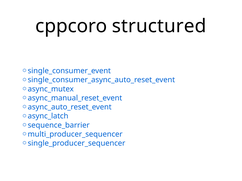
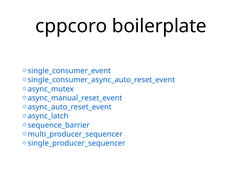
structured: structured -> boilerplate
